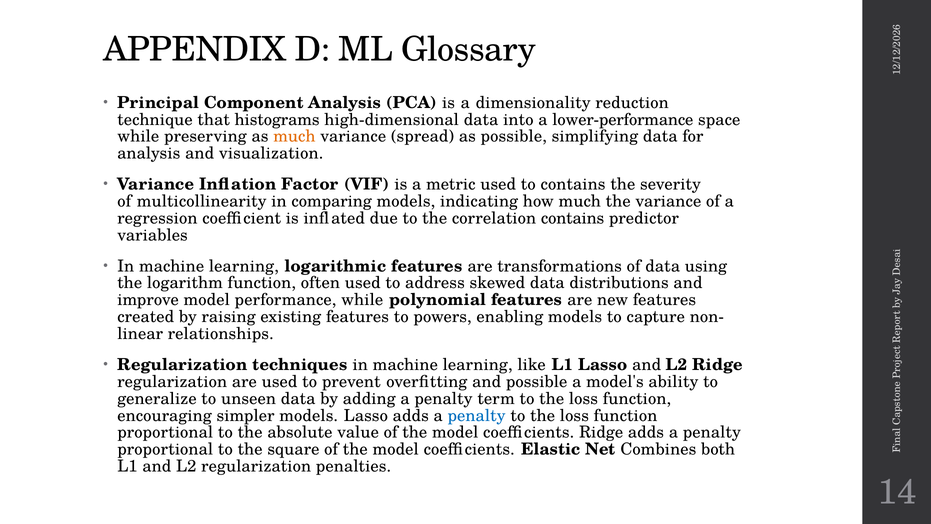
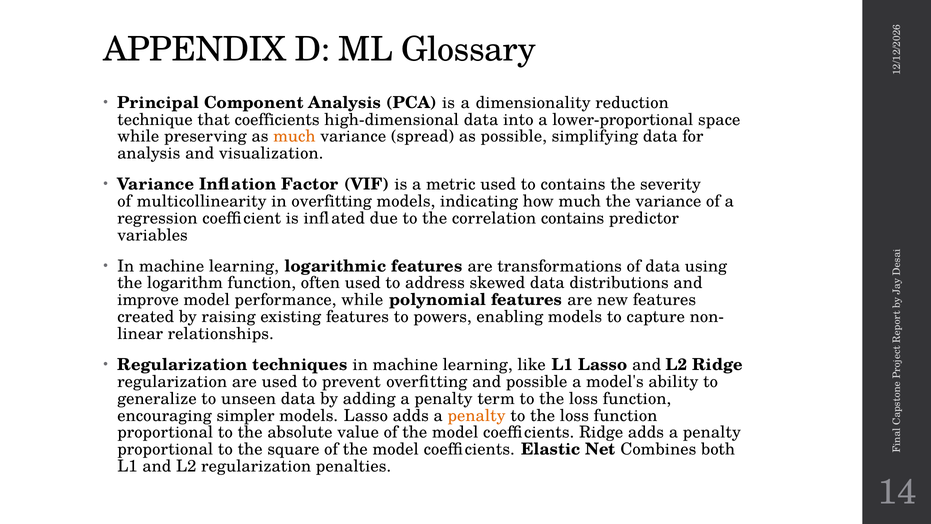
that histograms: histograms -> coefficients
lower-performance: lower-performance -> lower-proportional
in comparing: comparing -> overfitting
penalty at (477, 415) colour: blue -> orange
